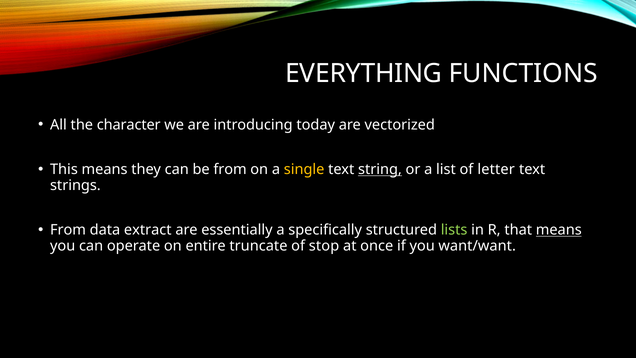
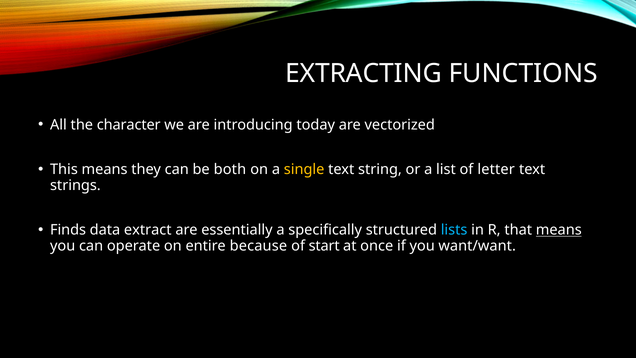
EVERYTHING: EVERYTHING -> EXTRACTING
be from: from -> both
string underline: present -> none
From at (68, 230): From -> Finds
lists colour: light green -> light blue
truncate: truncate -> because
stop: stop -> start
